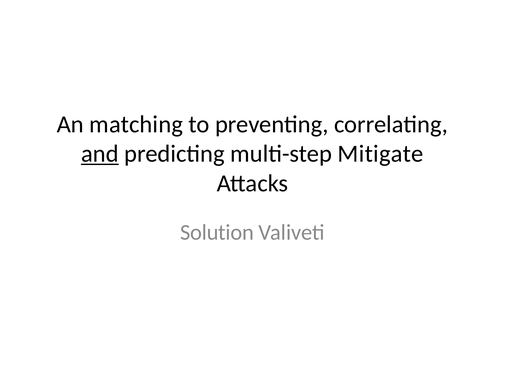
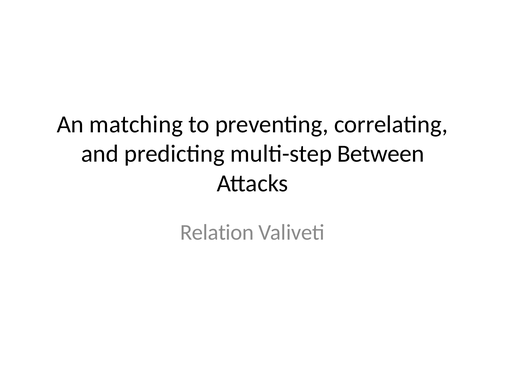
and underline: present -> none
Mitigate: Mitigate -> Between
Solution: Solution -> Relation
